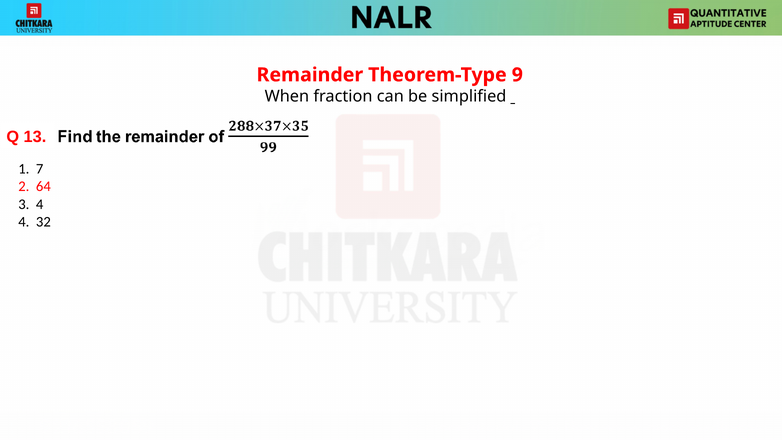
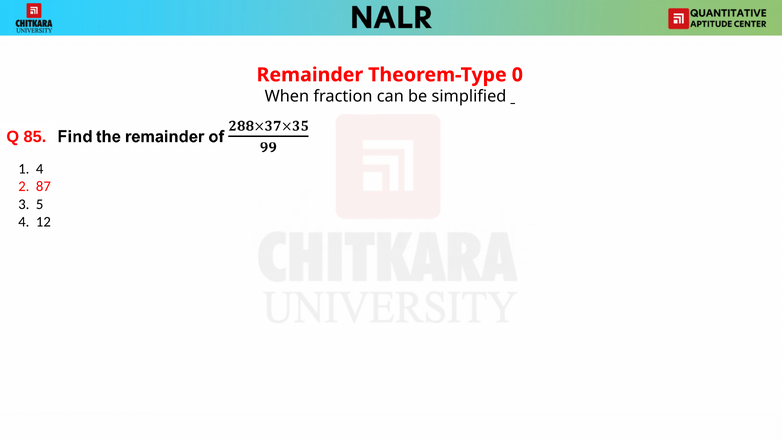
9: 9 -> 0
13: 13 -> 85
1 7: 7 -> 4
64: 64 -> 87
3 4: 4 -> 5
32: 32 -> 12
